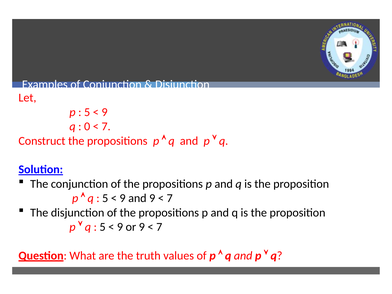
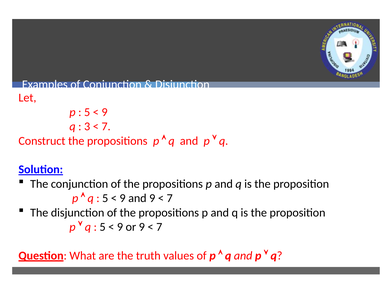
0: 0 -> 3
